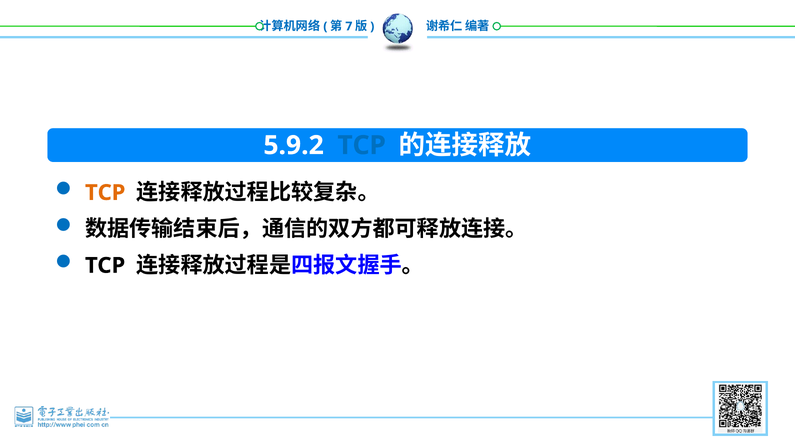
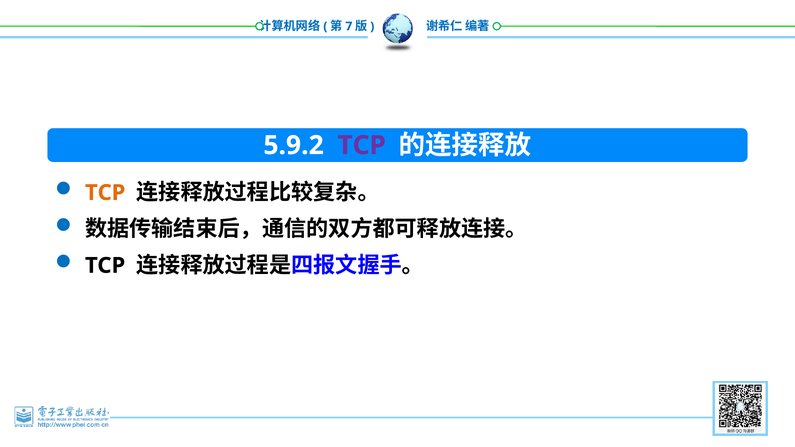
TCP at (362, 145) colour: blue -> purple
